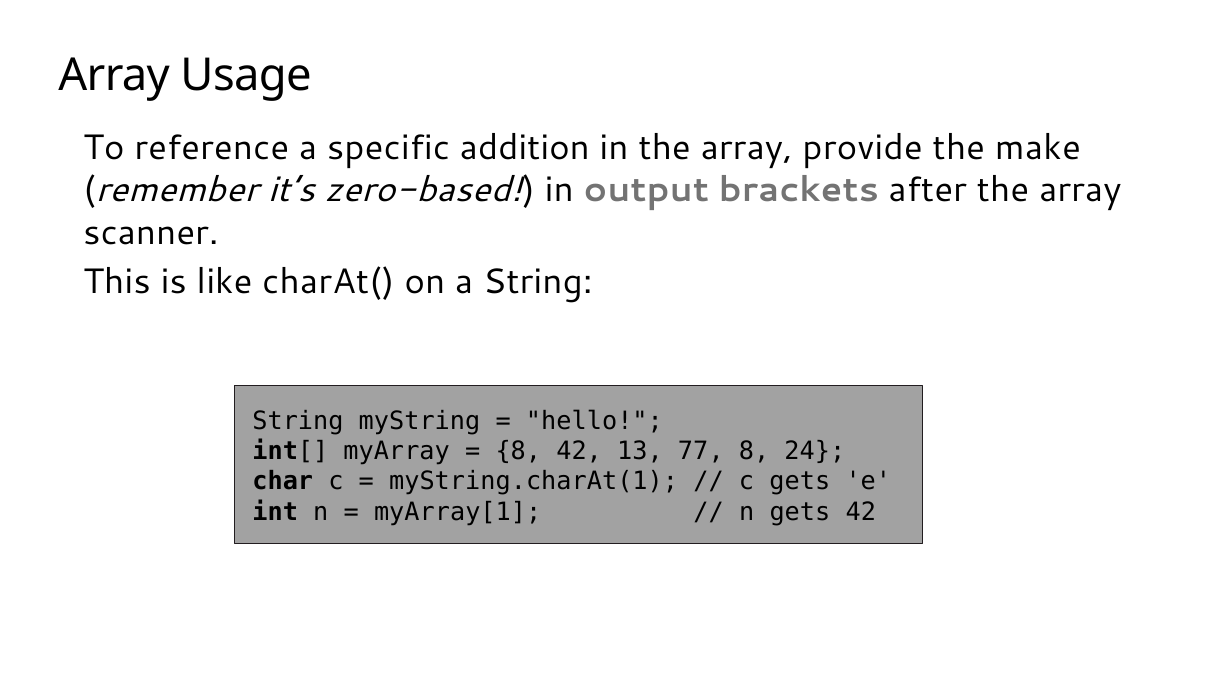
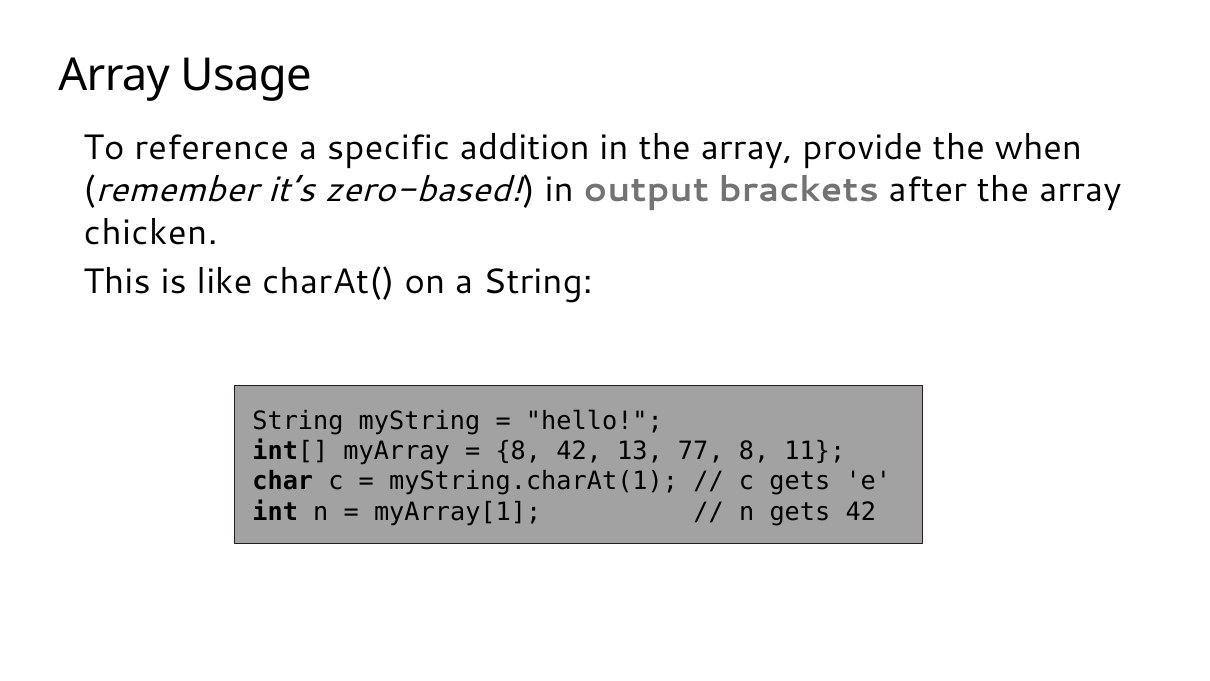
make: make -> when
scanner: scanner -> chicken
24: 24 -> 11
